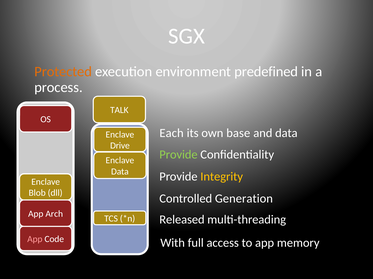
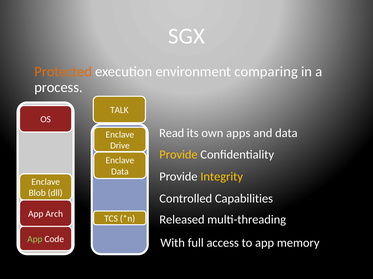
predefined: predefined -> comparing
Each: Each -> Read
base: base -> apps
Provide at (178, 155) colour: light green -> yellow
Generation: Generation -> Capabilities
App at (35, 240) colour: pink -> light green
